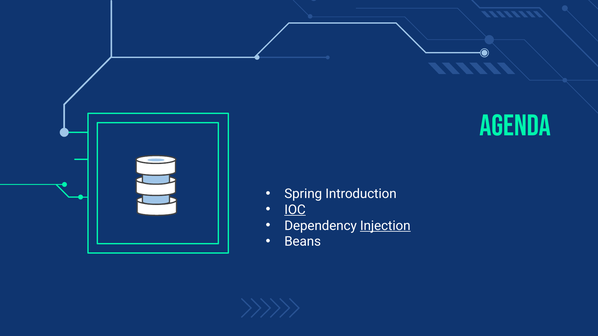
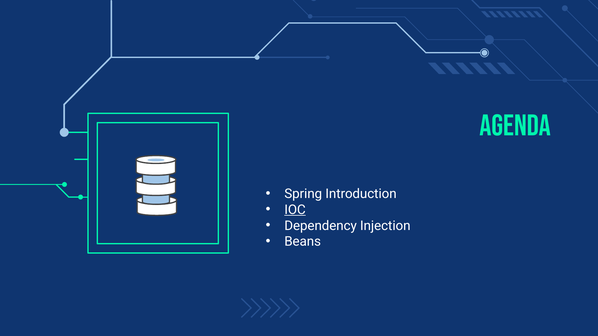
Injection underline: present -> none
